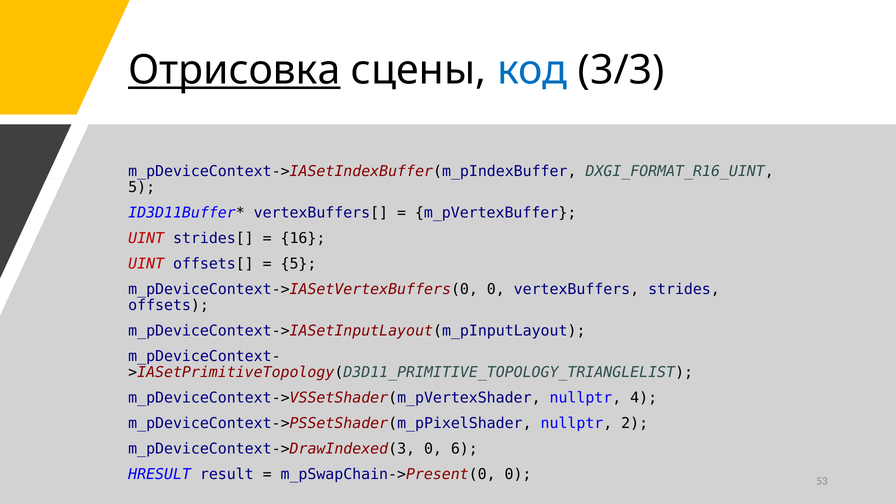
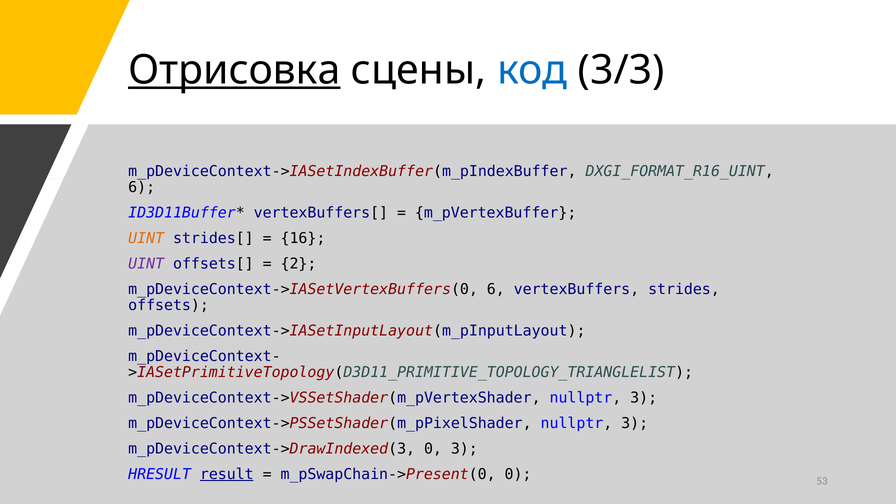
5 at (142, 187): 5 -> 6
UINT at (146, 238) colour: red -> orange
UINT at (146, 264) colour: red -> purple
5 at (298, 264): 5 -> 2
m_pDeviceContext->IASetVertexBuffers(0 0: 0 -> 6
m_pDeviceContext->VSSetShader(m_pVertexShader nullptr 4: 4 -> 3
m_pDeviceContext->PSSetShader(m_pPixelShader nullptr 2: 2 -> 3
0 6: 6 -> 3
result underline: none -> present
